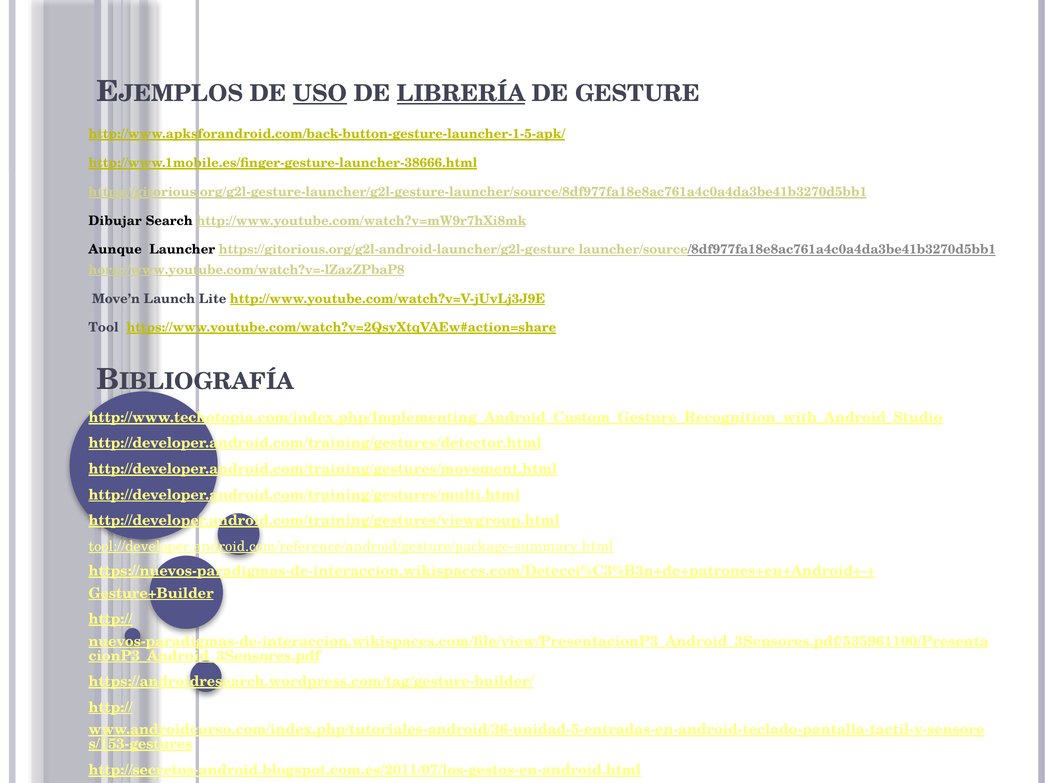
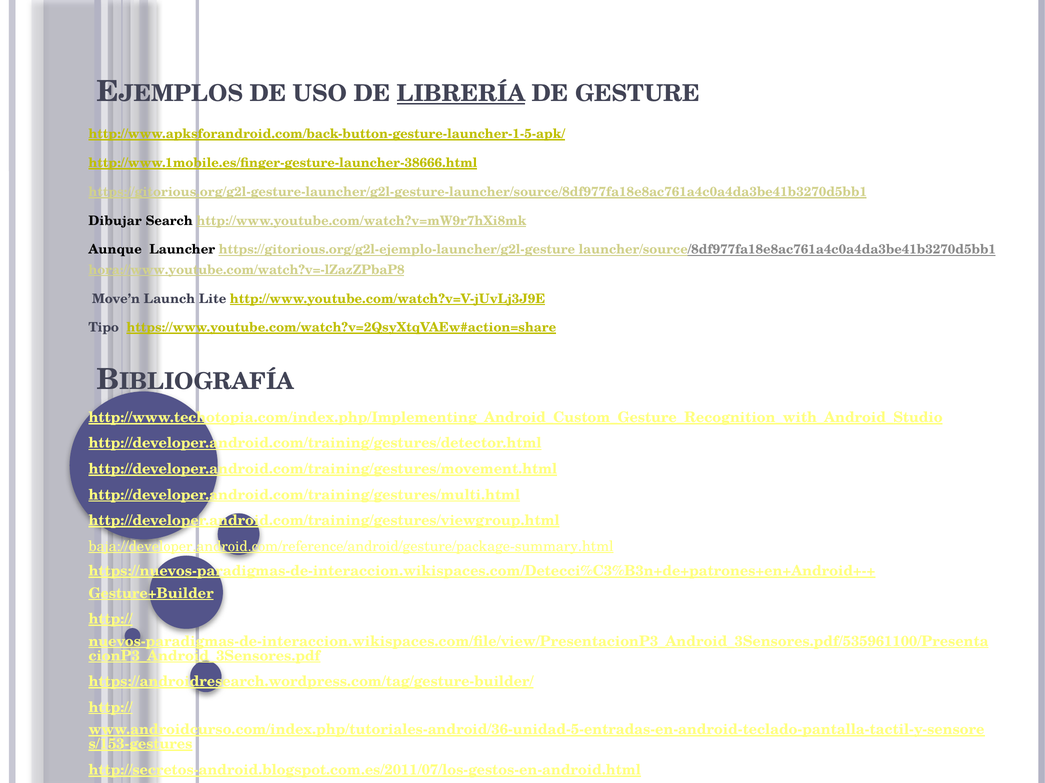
USO underline: present -> none
https://gitorious.org/g2l-android-launcher/g2l-gesture: https://gitorious.org/g2l-android-launcher/g2l-gesture -> https://gitorious.org/g2l-ejemplo-launcher/g2l-gesture
Tool: Tool -> Tipo
tool://developer.android.com/reference/android/gesture/package-summary.html: tool://developer.android.com/reference/android/gesture/package-summary.html -> baja://developer.android.com/reference/android/gesture/package-summary.html
